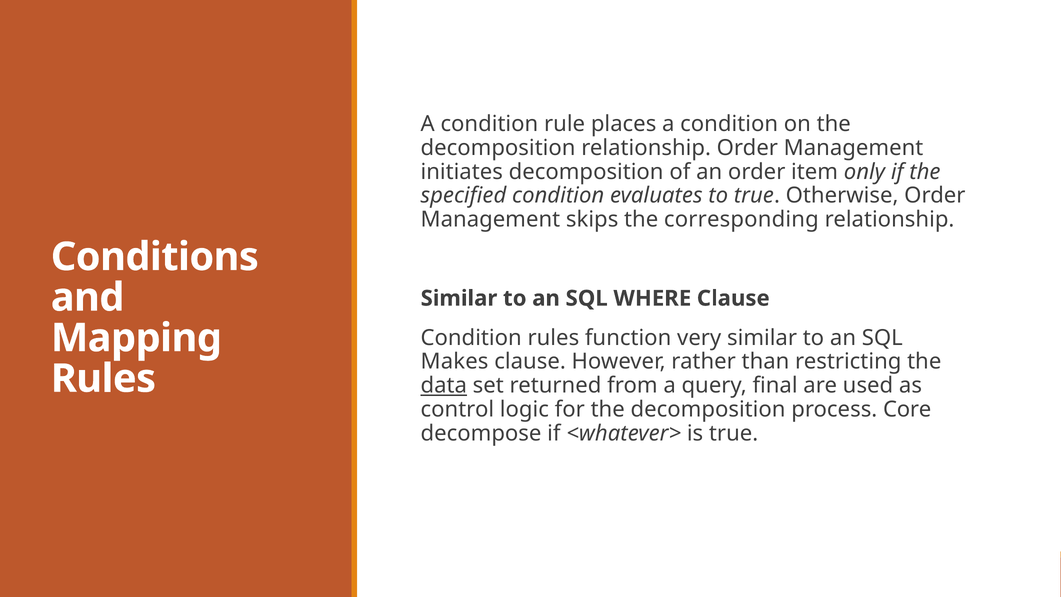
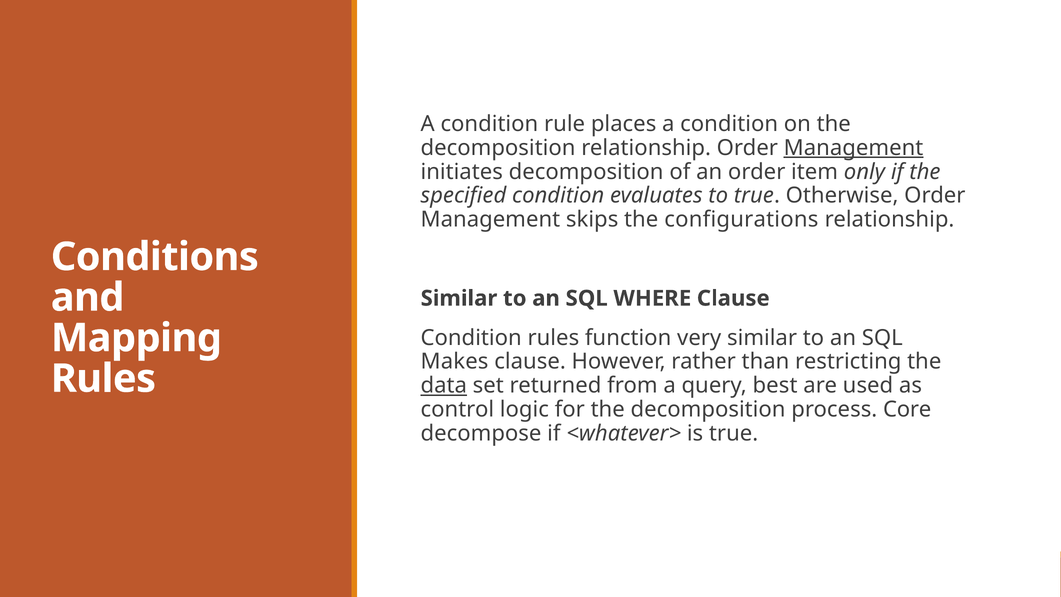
Management at (854, 148) underline: none -> present
corresponding: corresponding -> configurations
final: final -> best
